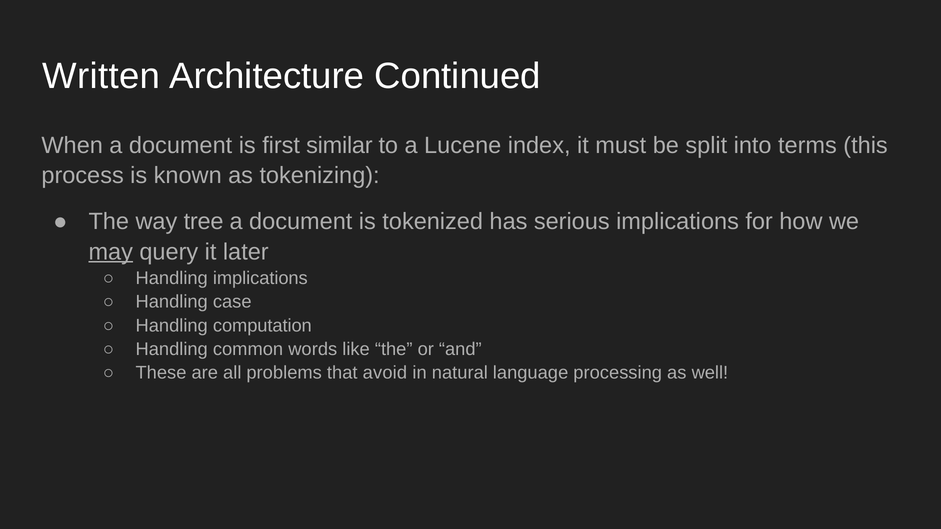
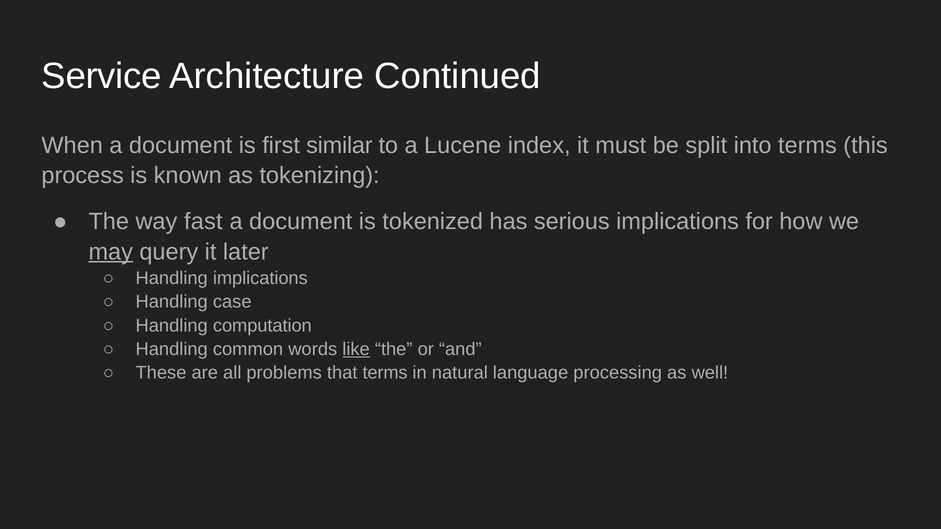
Written: Written -> Service
tree: tree -> fast
like underline: none -> present
that avoid: avoid -> terms
